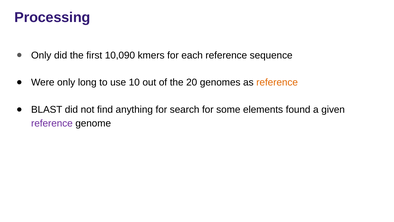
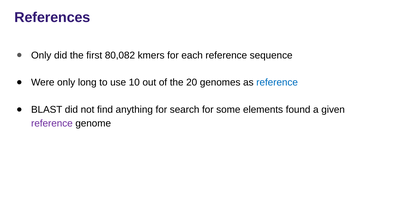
Processing: Processing -> References
10,090: 10,090 -> 80,082
reference at (277, 82) colour: orange -> blue
